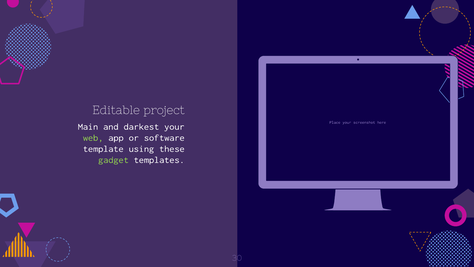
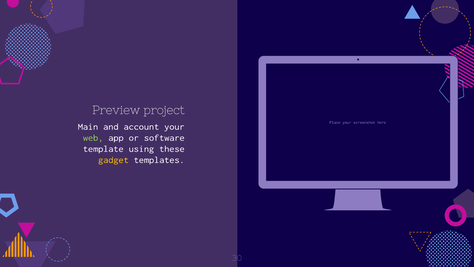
Editable: Editable -> Preview
darkest: darkest -> account
gadget colour: light green -> yellow
